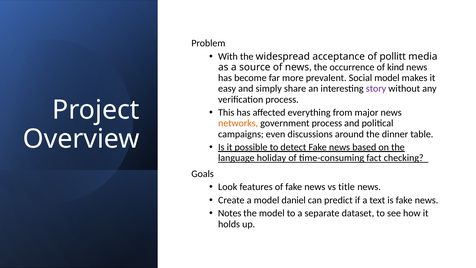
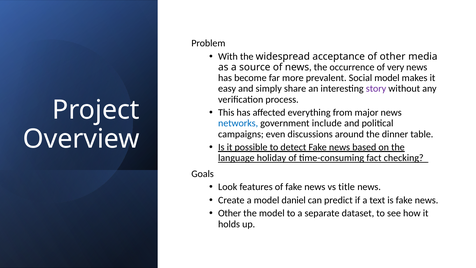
of pollitt: pollitt -> other
kind: kind -> very
networks colour: orange -> blue
government process: process -> include
Notes at (230, 213): Notes -> Other
